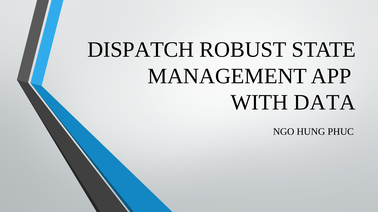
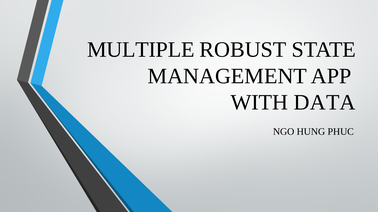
DISPATCH: DISPATCH -> MULTIPLE
